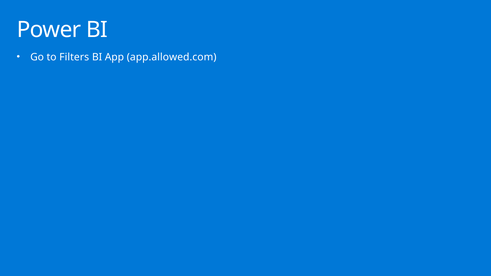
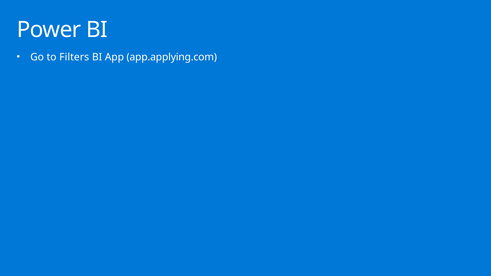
app.allowed.com: app.allowed.com -> app.applying.com
